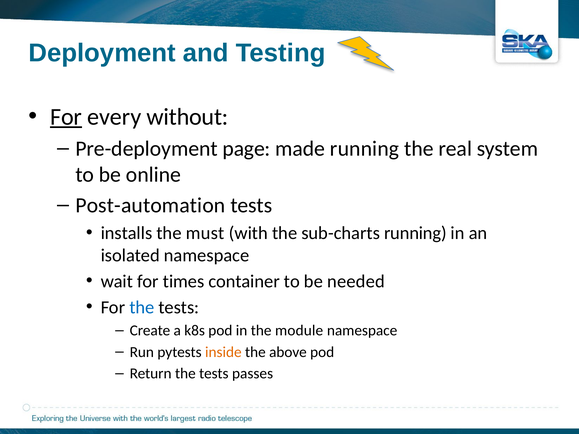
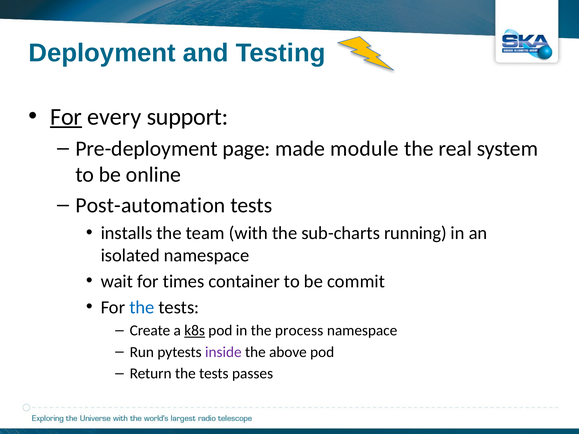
without: without -> support
made running: running -> module
must: must -> team
needed: needed -> commit
k8s underline: none -> present
module: module -> process
inside colour: orange -> purple
